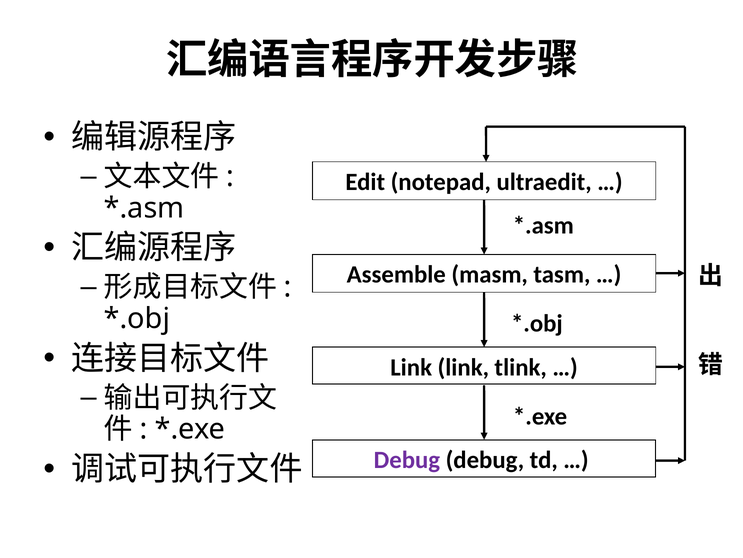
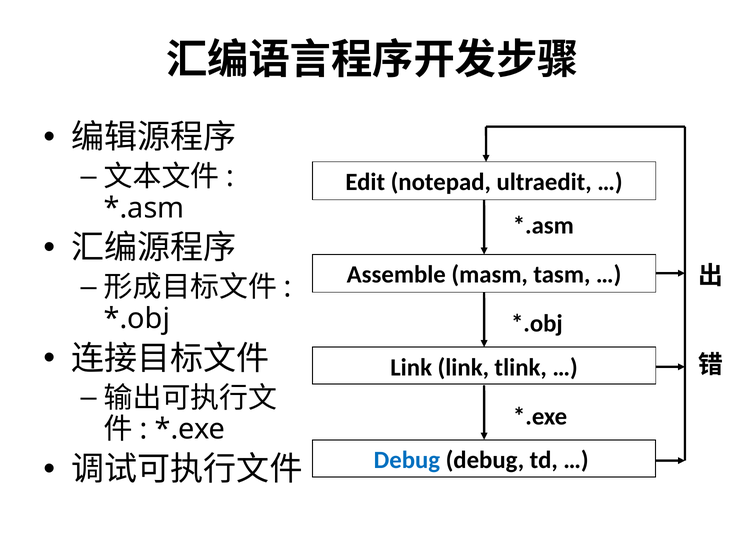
Debug at (407, 460) colour: purple -> blue
